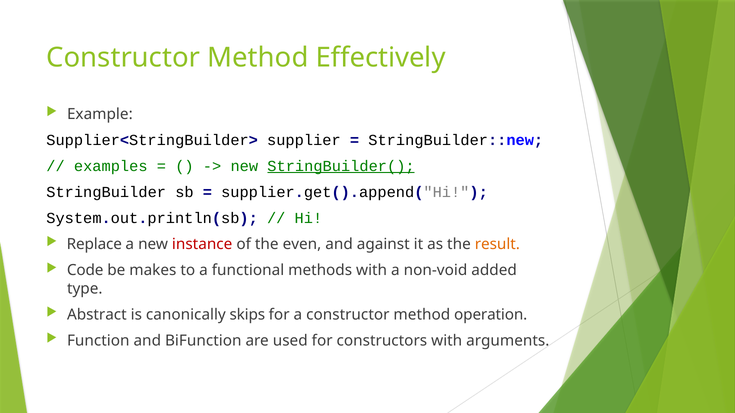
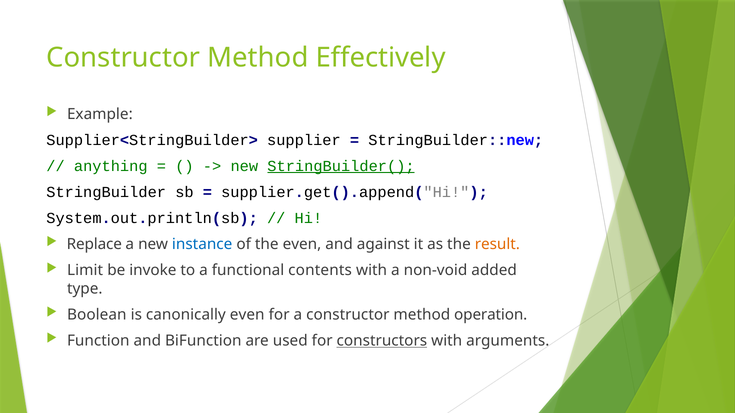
examples: examples -> anything
instance colour: red -> blue
Code: Code -> Limit
makes: makes -> invoke
methods: methods -> contents
Abstract: Abstract -> Boolean
canonically skips: skips -> even
constructors underline: none -> present
